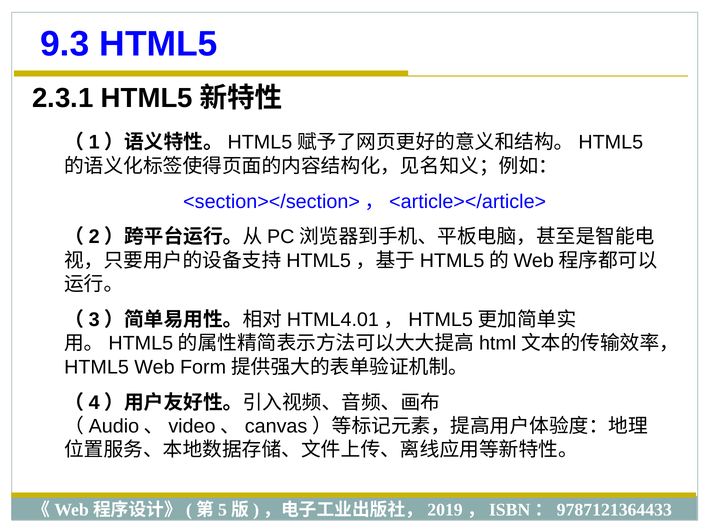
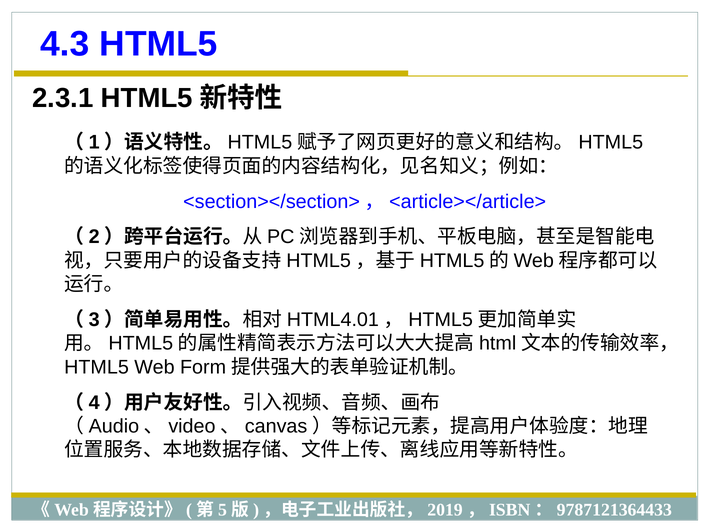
9.3: 9.3 -> 4.3
